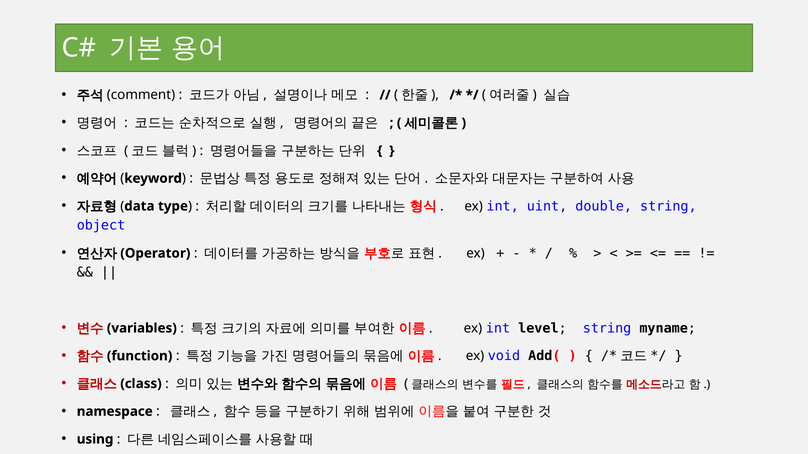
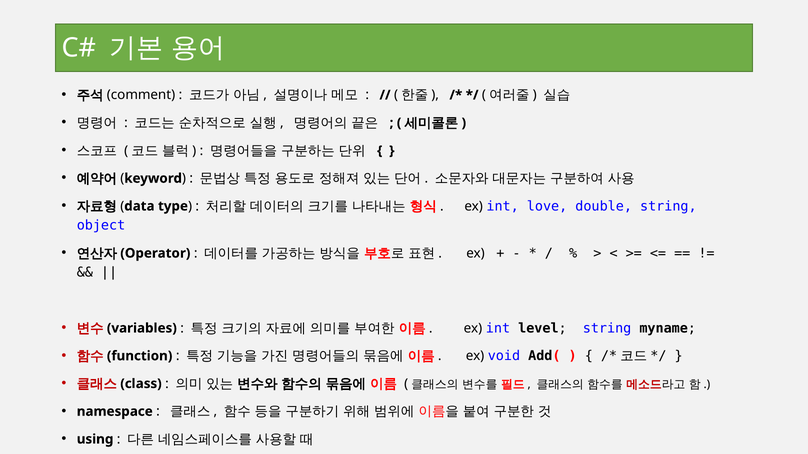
uint: uint -> love
